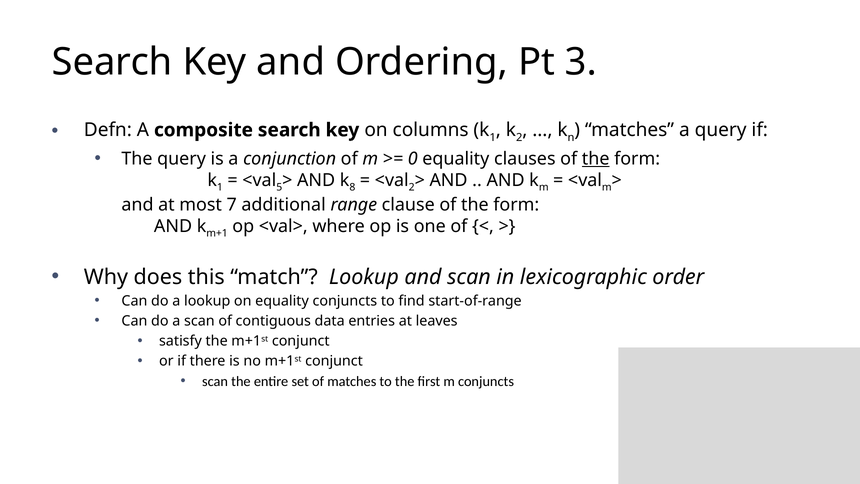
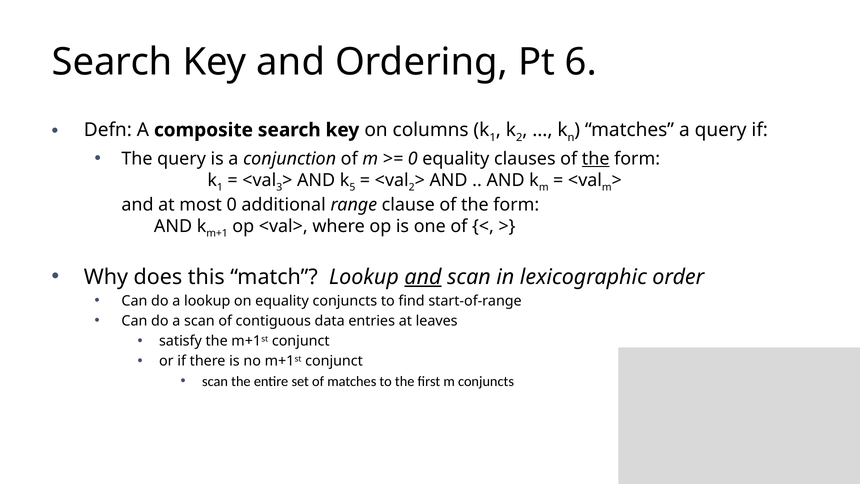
3: 3 -> 6
5: 5 -> 3
8: 8 -> 5
most 7: 7 -> 0
and at (423, 277) underline: none -> present
